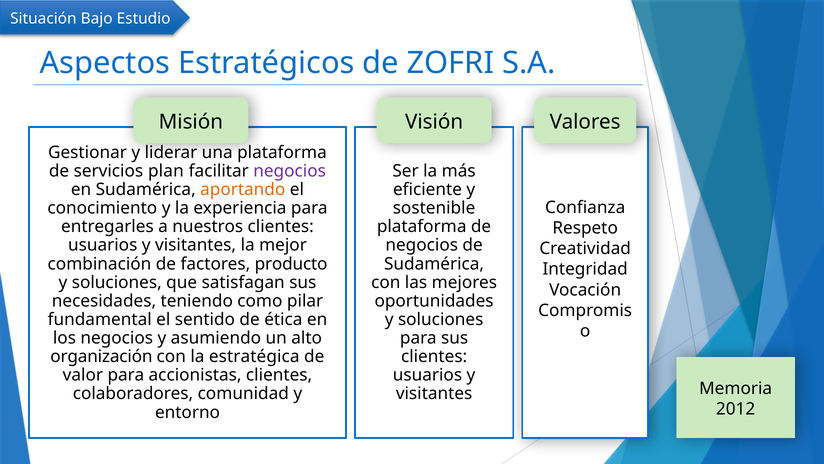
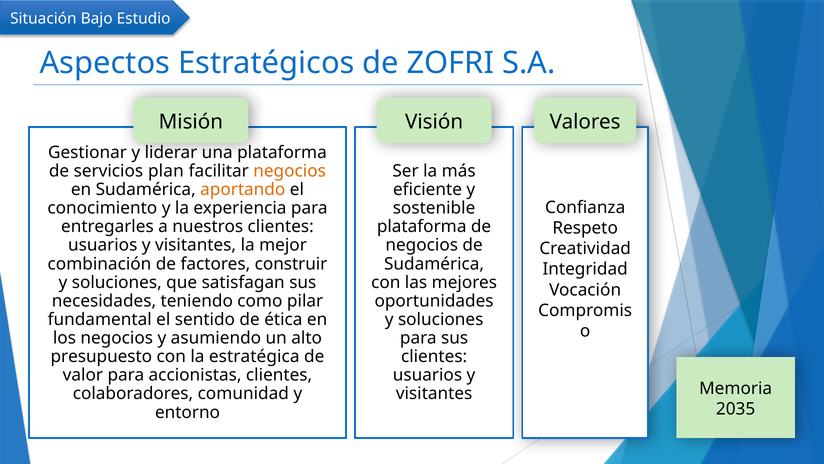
negocios at (290, 171) colour: purple -> orange
producto: producto -> construir
organización: organización -> presupuesto
2012: 2012 -> 2035
